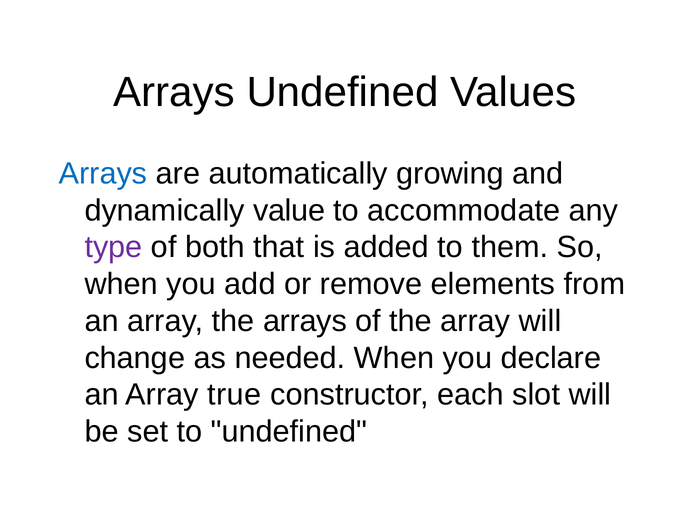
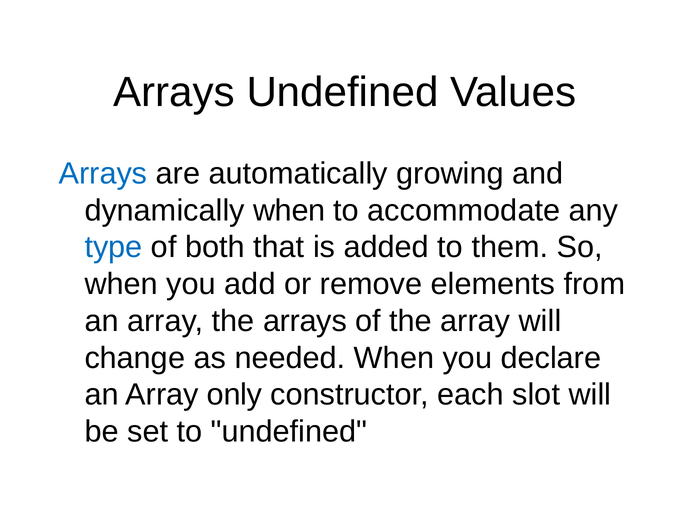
dynamically value: value -> when
type colour: purple -> blue
true: true -> only
